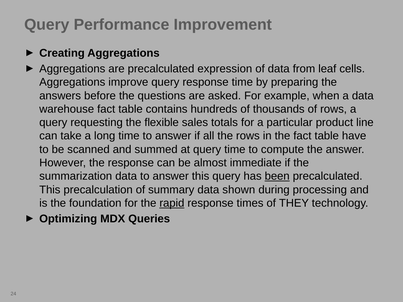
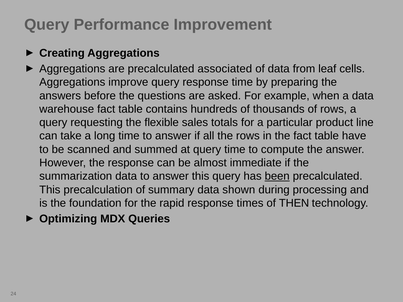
expression: expression -> associated
rapid underline: present -> none
THEY: THEY -> THEN
